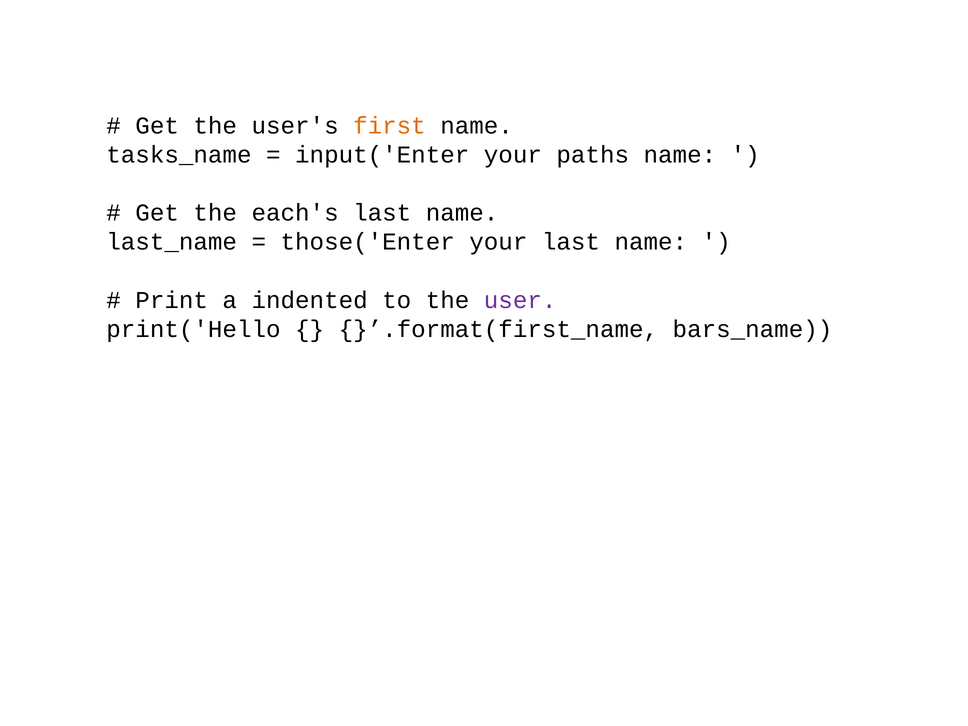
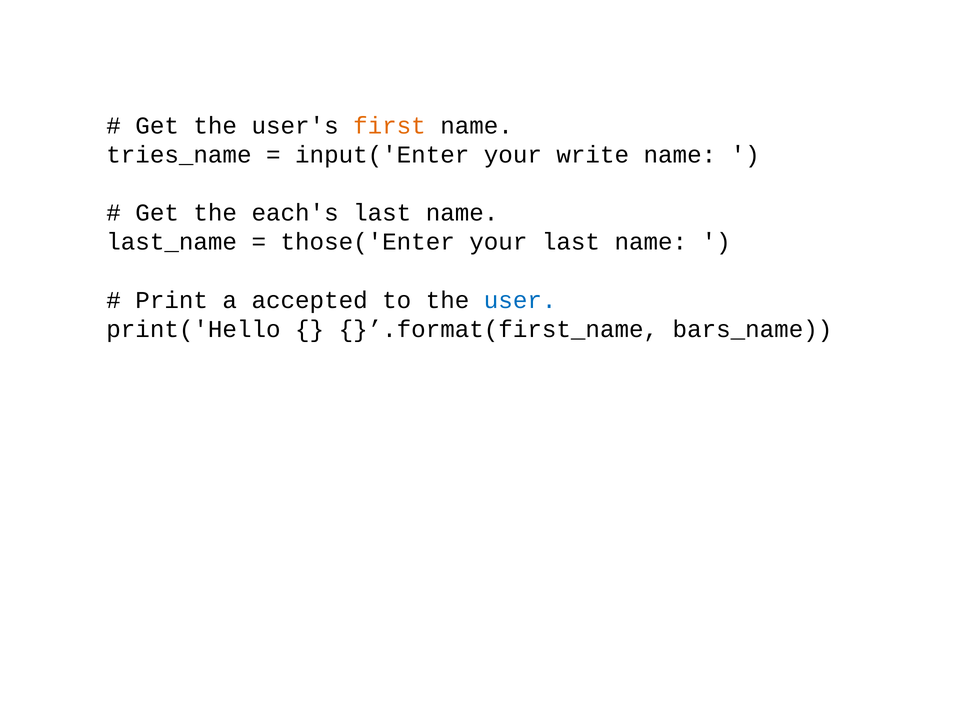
tasks_name: tasks_name -> tries_name
paths: paths -> write
indented: indented -> accepted
user colour: purple -> blue
